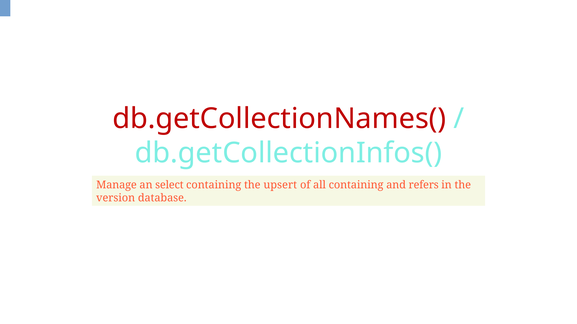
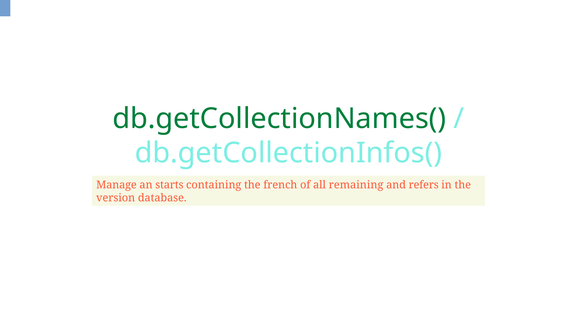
db.getCollectionNames( colour: red -> green
select: select -> starts
upsert: upsert -> french
all containing: containing -> remaining
